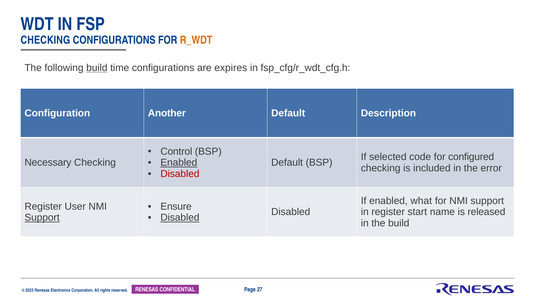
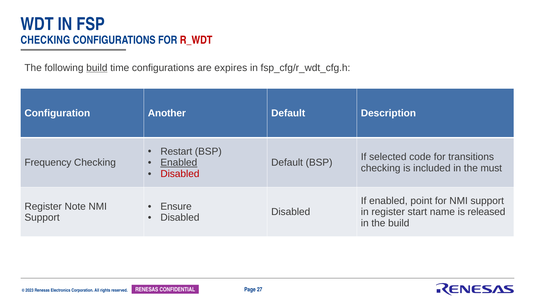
R_WDT colour: orange -> red
Control: Control -> Restart
configured: configured -> transitions
Necessary: Necessary -> Frequency
error: error -> must
what: what -> point
User: User -> Note
Support at (42, 218) underline: present -> none
Disabled at (180, 218) underline: present -> none
